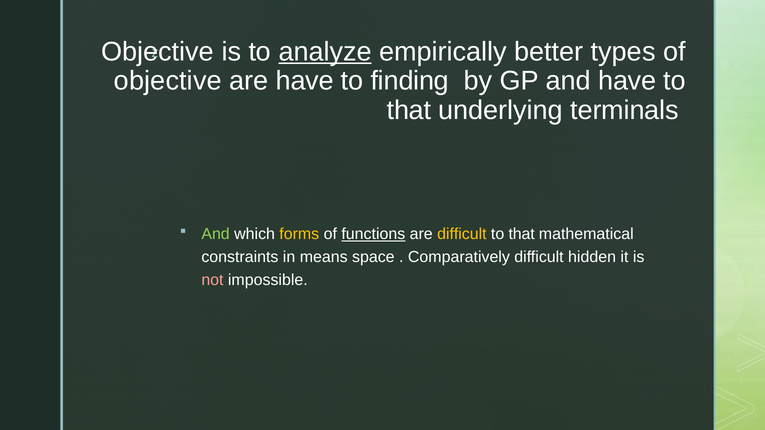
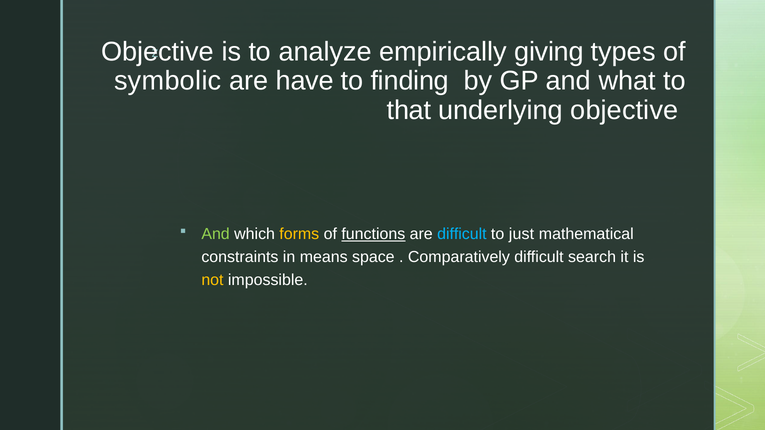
analyze underline: present -> none
better: better -> giving
objective at (168, 81): objective -> symbolic
and have: have -> what
underlying terminals: terminals -> objective
difficult at (462, 234) colour: yellow -> light blue
that at (522, 234): that -> just
hidden: hidden -> search
not colour: pink -> yellow
